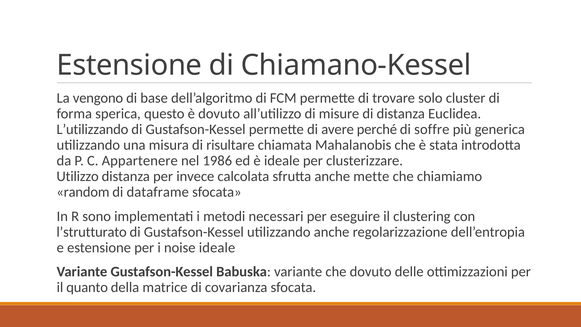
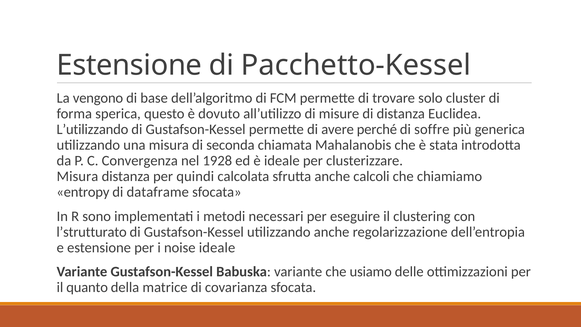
Chiamano-Kessel: Chiamano-Kessel -> Pacchetto-Kessel
risultare: risultare -> seconda
Appartenere: Appartenere -> Convergenza
1986: 1986 -> 1928
Utilizzo at (78, 176): Utilizzo -> Misura
invece: invece -> quindi
mette: mette -> calcoli
random: random -> entropy
che dovuto: dovuto -> usiamo
